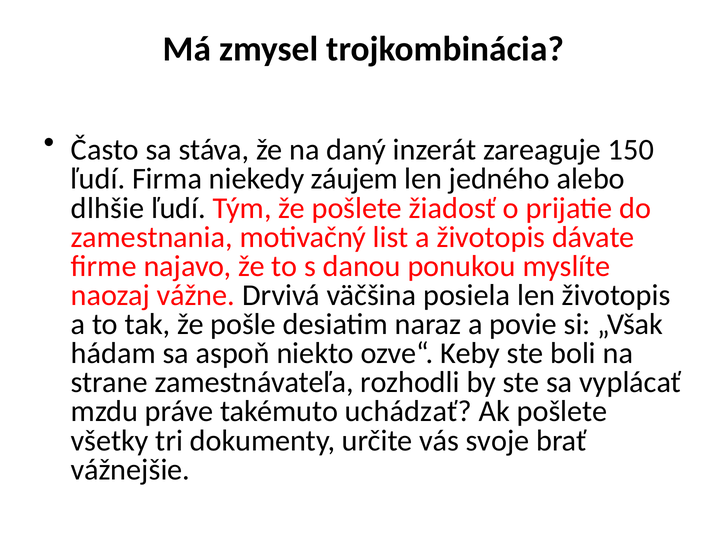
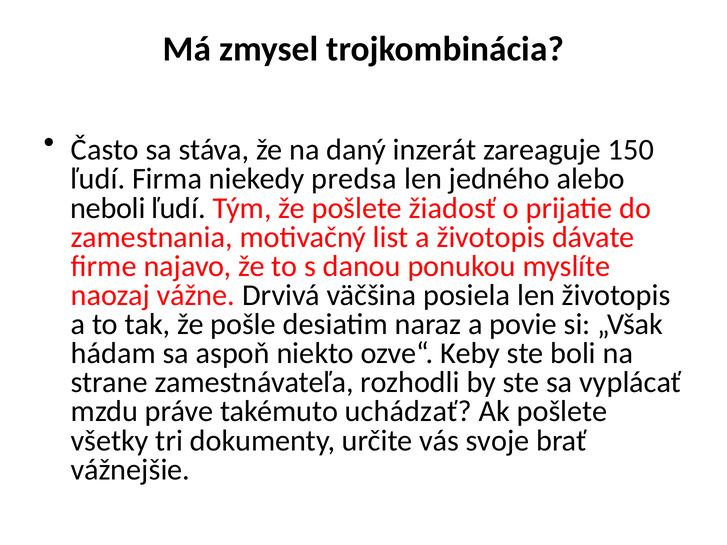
záujem: záujem -> predsa
dlhšie: dlhšie -> neboli
